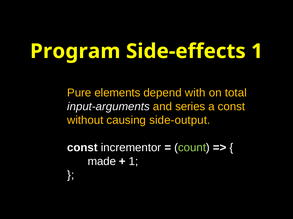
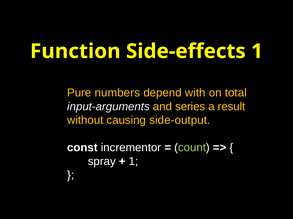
Program: Program -> Function
elements: elements -> numbers
a const: const -> result
made: made -> spray
